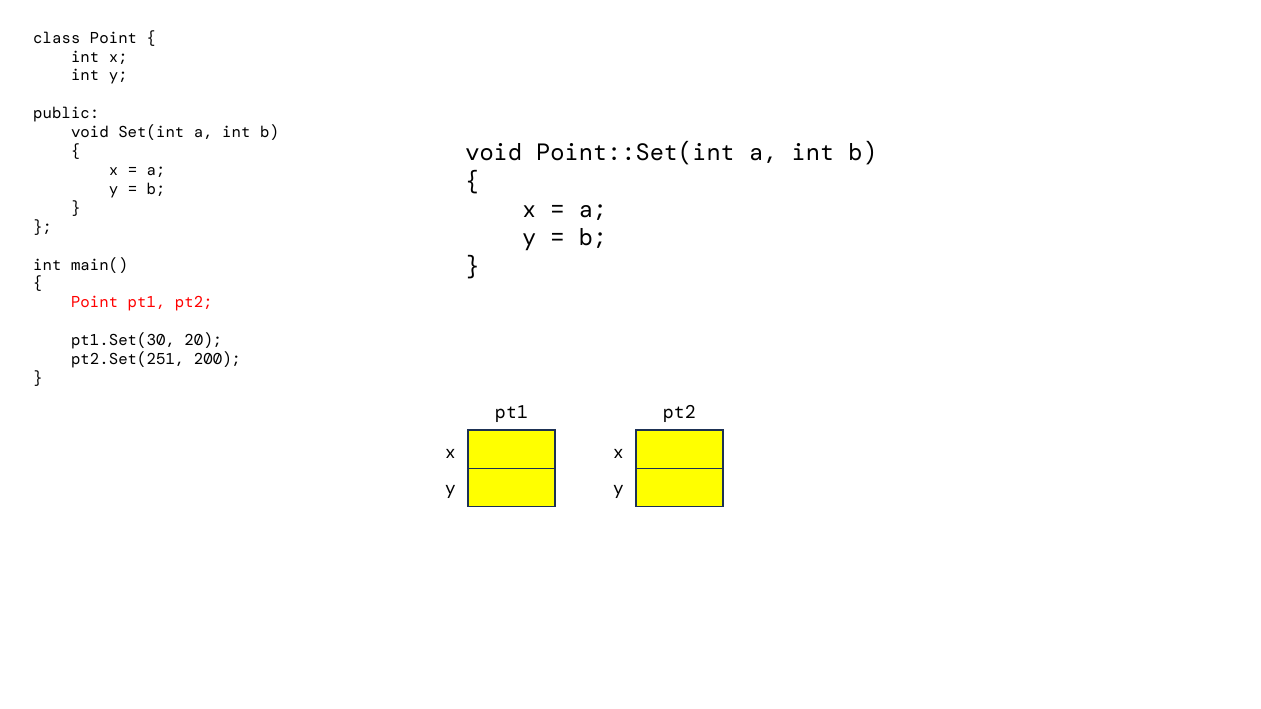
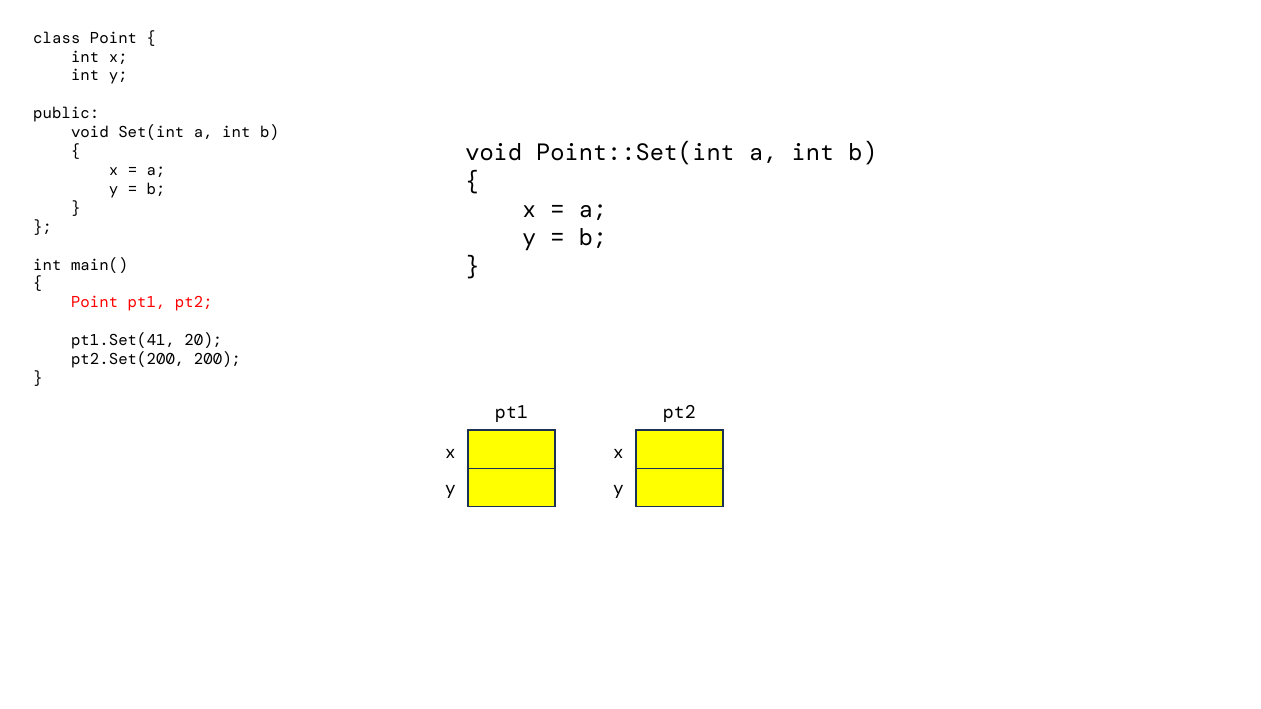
pt1.Set(30: pt1.Set(30 -> pt1.Set(41
pt2.Set(251: pt2.Set(251 -> pt2.Set(200
